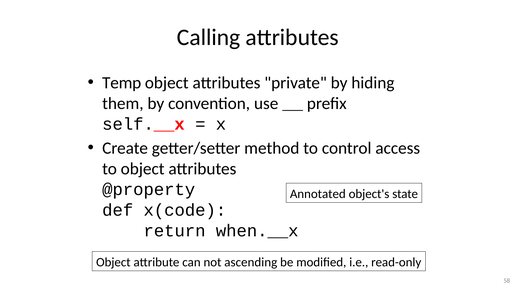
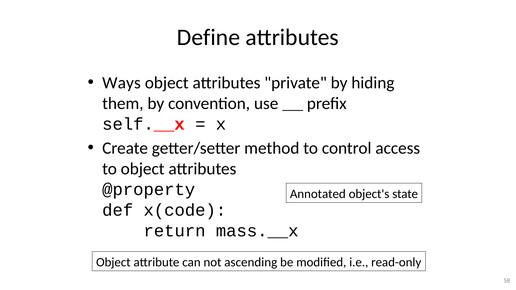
Calling: Calling -> Define
Temp: Temp -> Ways
when.__x: when.__x -> mass.__x
